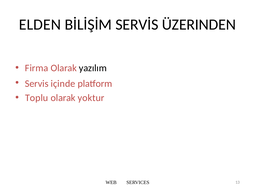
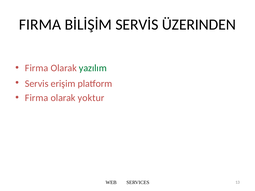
ELDEN at (40, 25): ELDEN -> FIRMA
yazılım colour: black -> green
içinde: içinde -> erişim
Toplu at (37, 98): Toplu -> Firma
